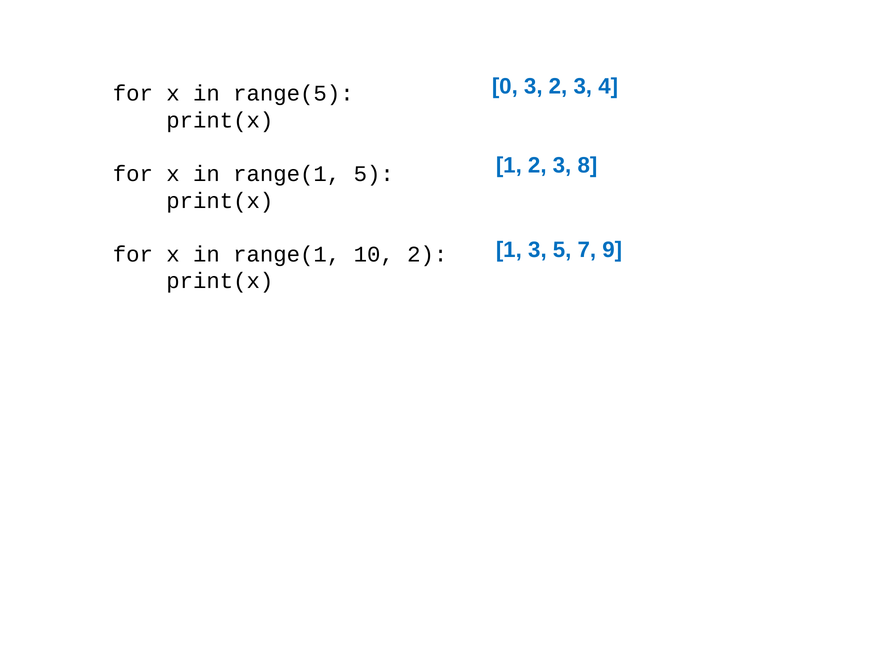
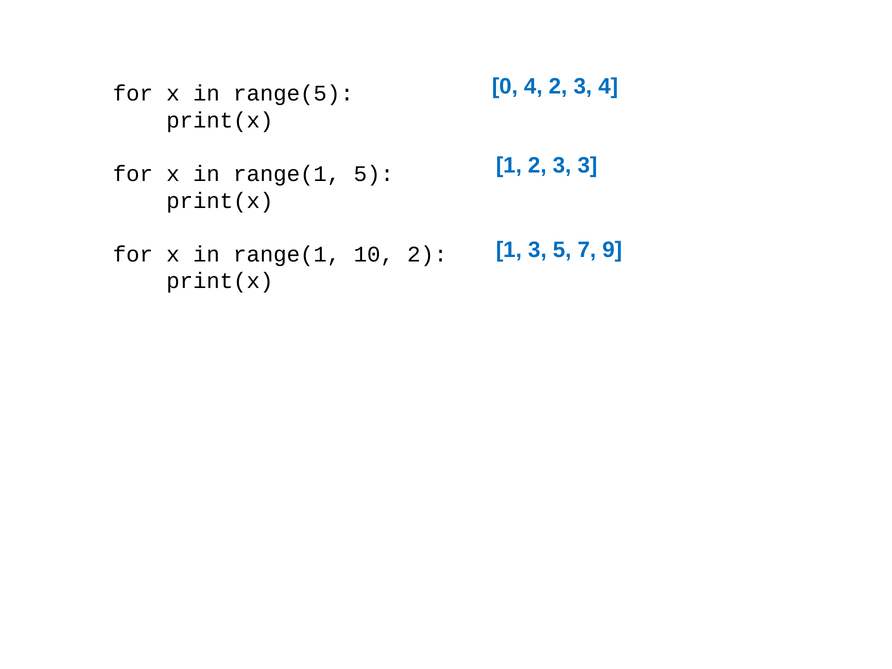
0 3: 3 -> 4
3 8: 8 -> 3
